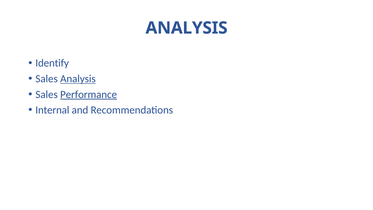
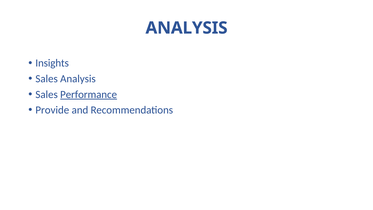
Identify: Identify -> Insights
Analysis at (78, 79) underline: present -> none
Internal: Internal -> Provide
